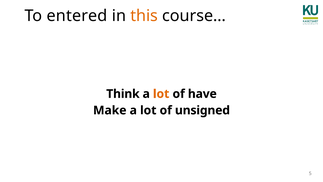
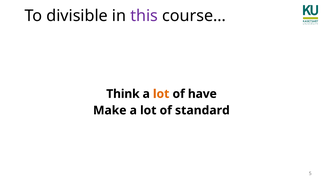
entered: entered -> divisible
this colour: orange -> purple
unsigned: unsigned -> standard
